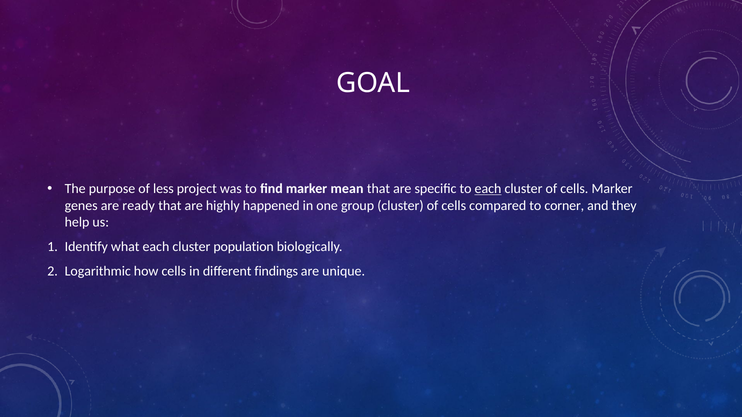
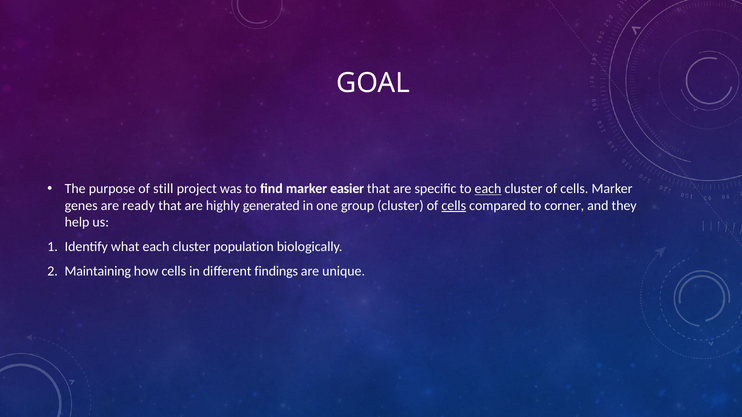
less: less -> still
mean: mean -> easier
happened: happened -> generated
cells at (454, 206) underline: none -> present
Logarithmic: Logarithmic -> Maintaining
